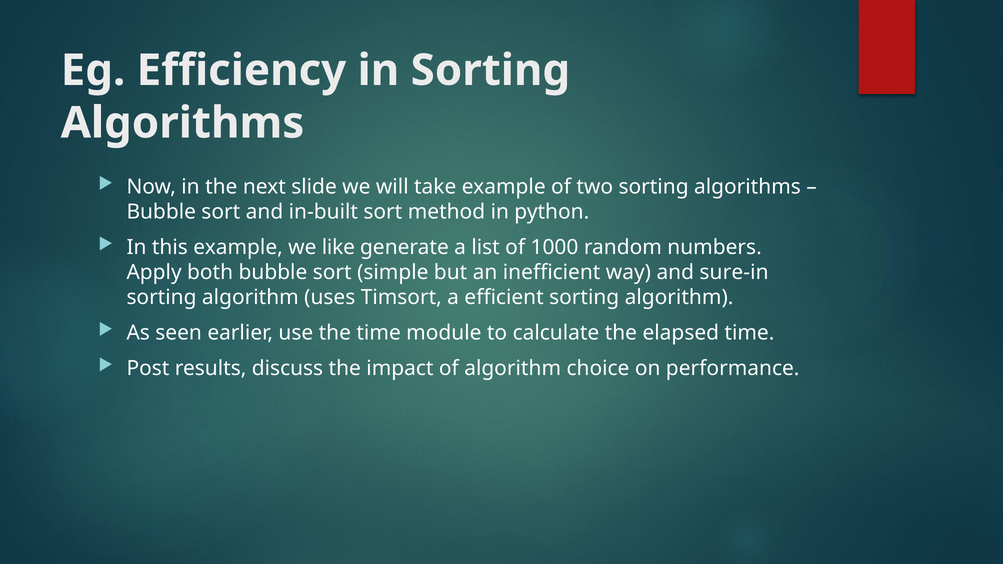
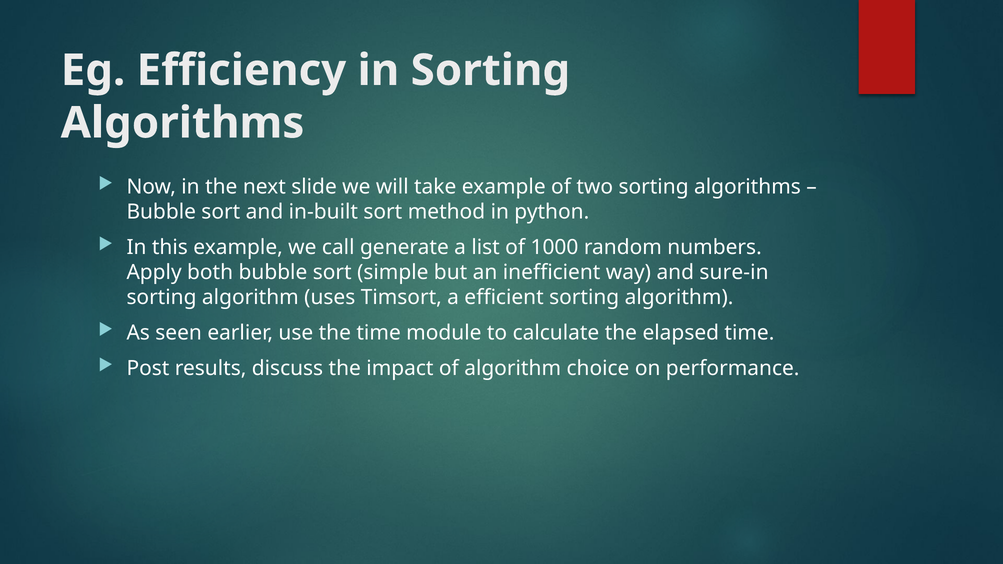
like: like -> call
